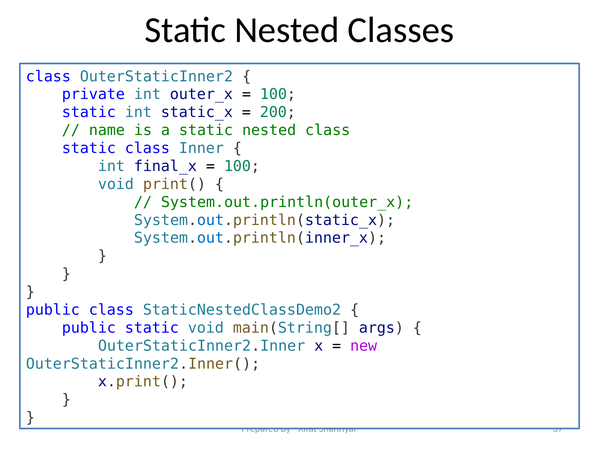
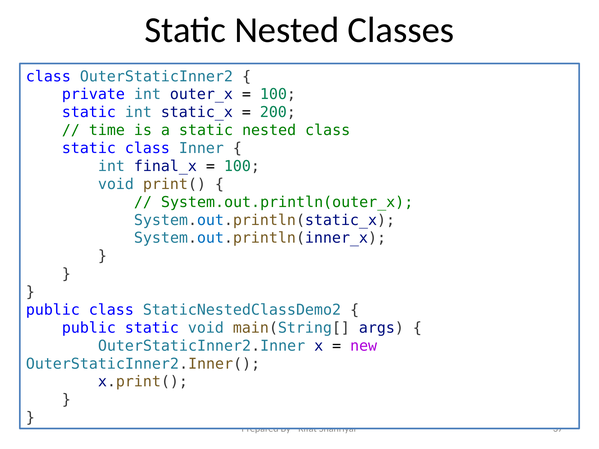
name: name -> time
